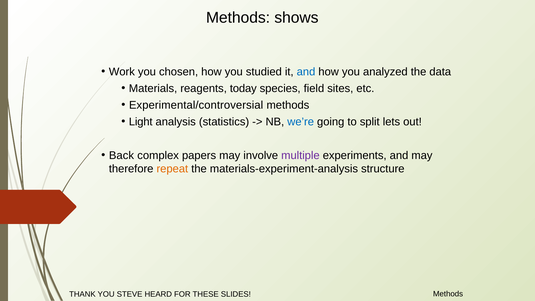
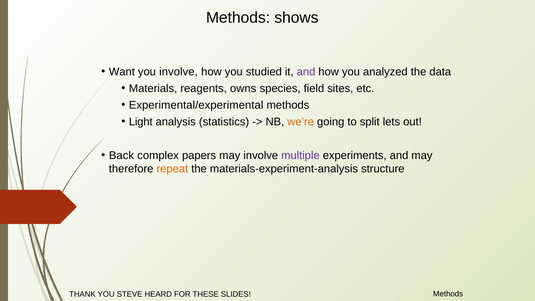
Work: Work -> Want
you chosen: chosen -> involve
and at (306, 72) colour: blue -> purple
today: today -> owns
Experimental/controversial: Experimental/controversial -> Experimental/experimental
we’re colour: blue -> orange
